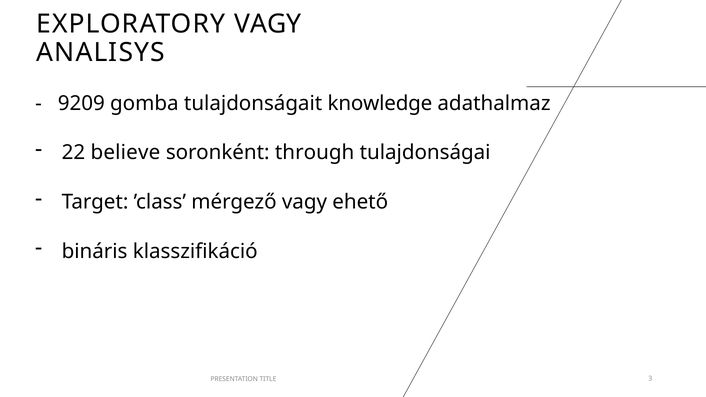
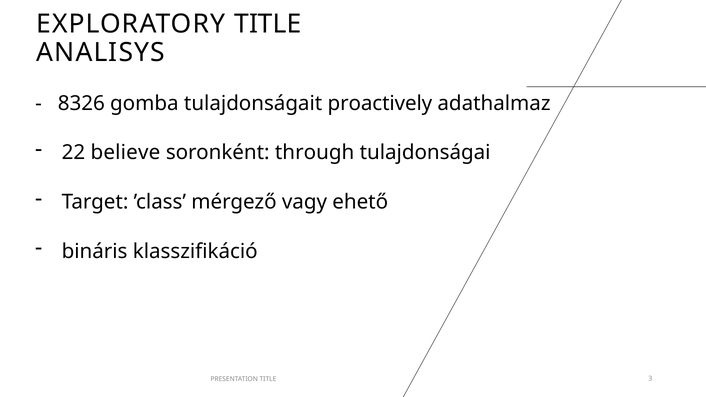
EXPLORATORY VAGY: VAGY -> TITLE
9209: 9209 -> 8326
knowledge: knowledge -> proactively
